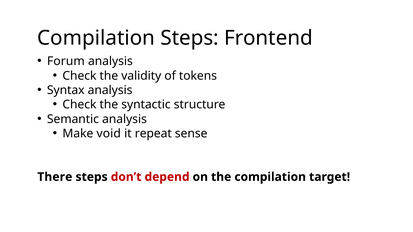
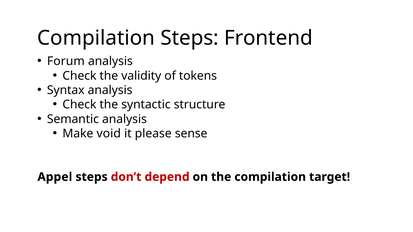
repeat: repeat -> please
There: There -> Appel
